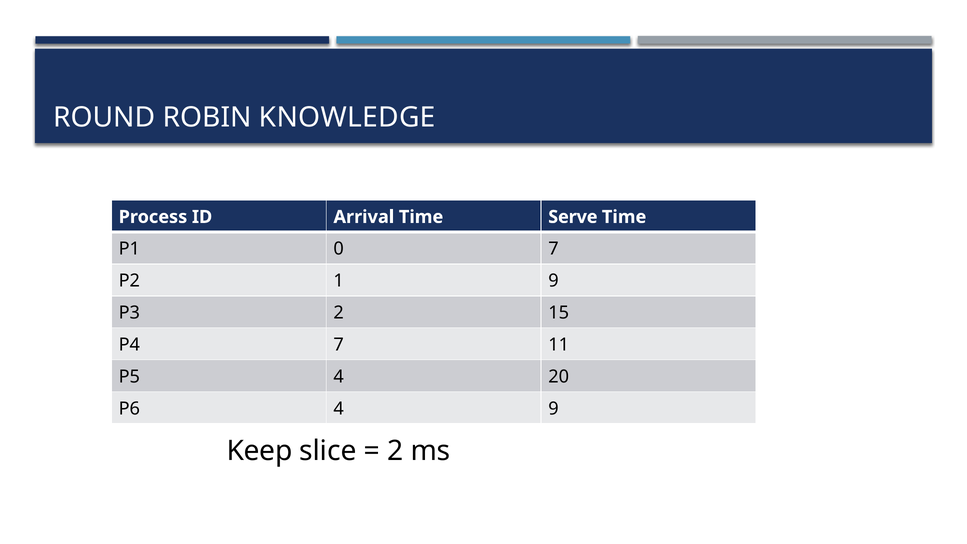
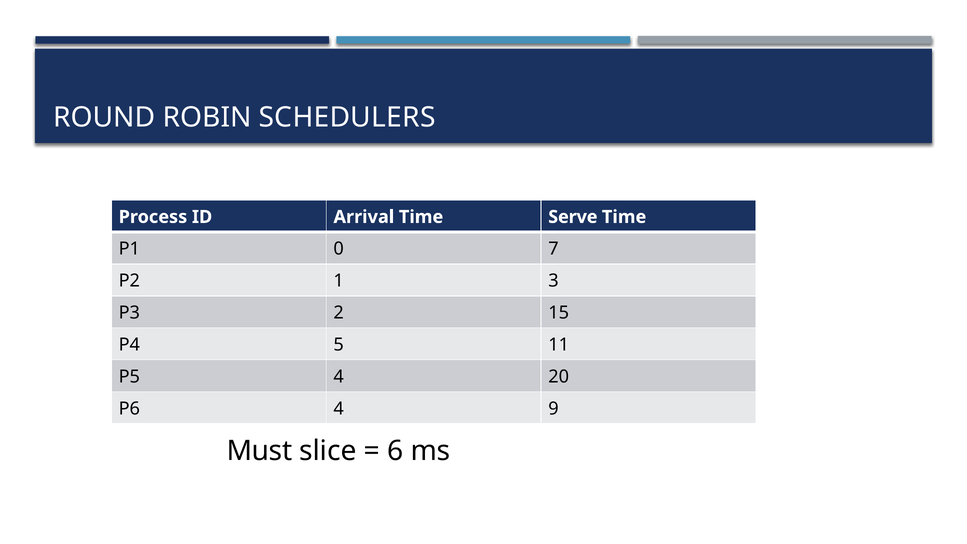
KNOWLEDGE: KNOWLEDGE -> SCHEDULERS
1 9: 9 -> 3
P4 7: 7 -> 5
Keep: Keep -> Must
2 at (395, 451): 2 -> 6
